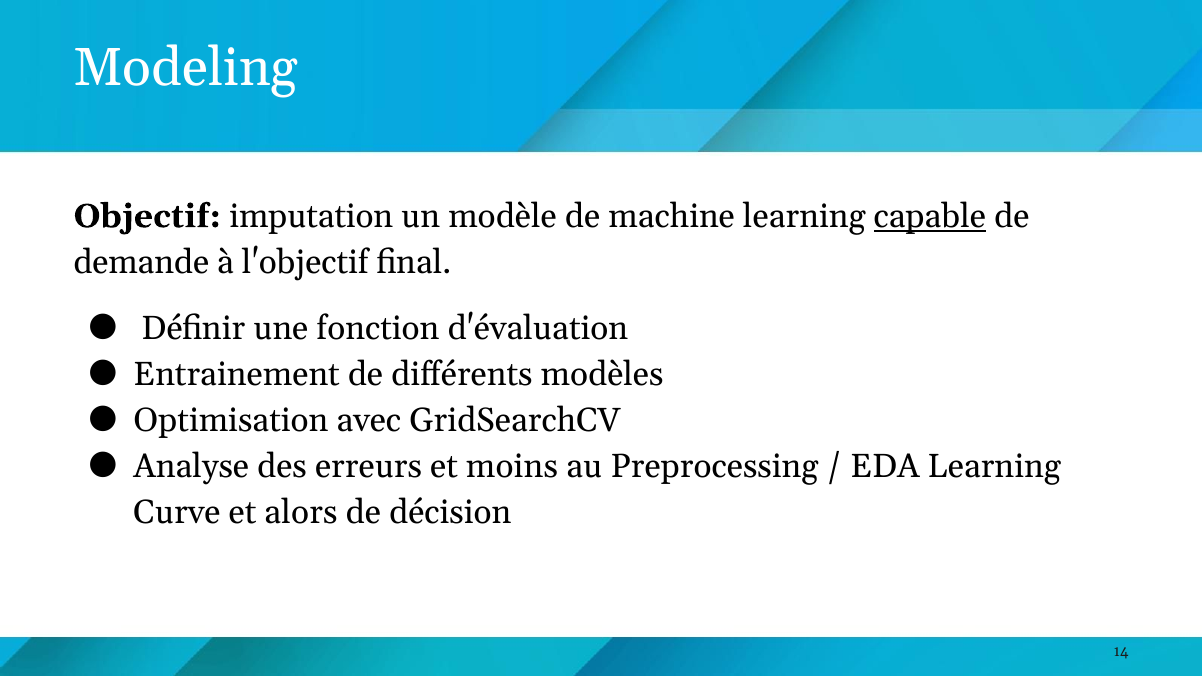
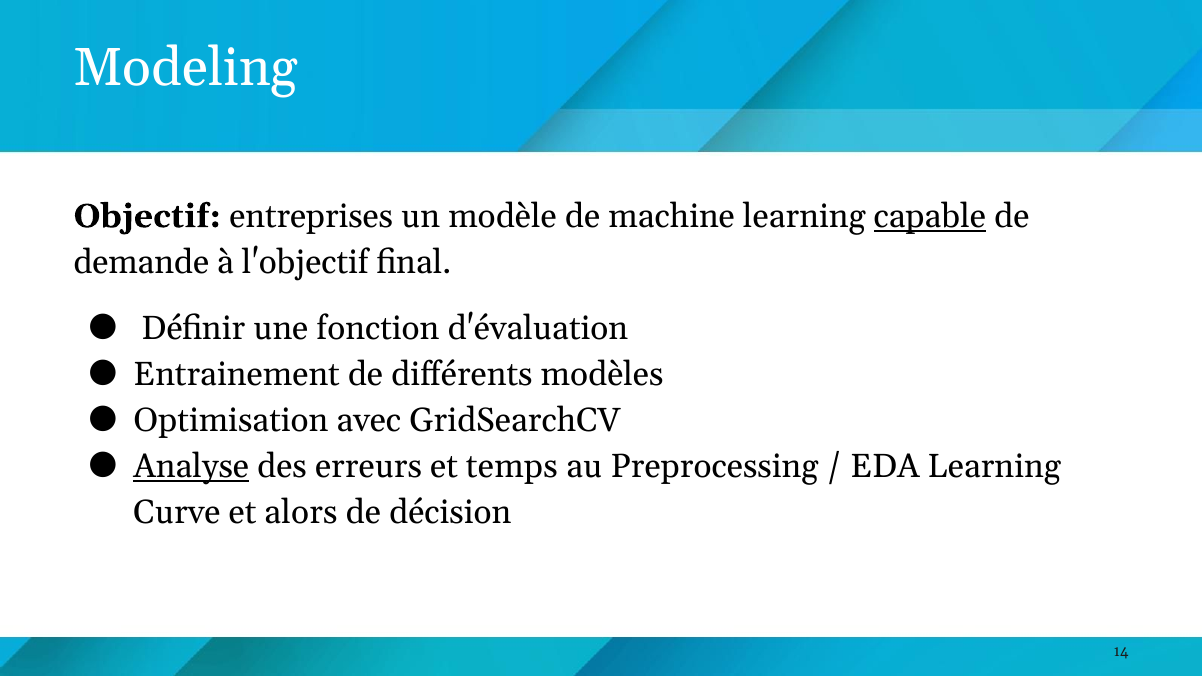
imputation: imputation -> entreprises
Analyse underline: none -> present
moins: moins -> temps
